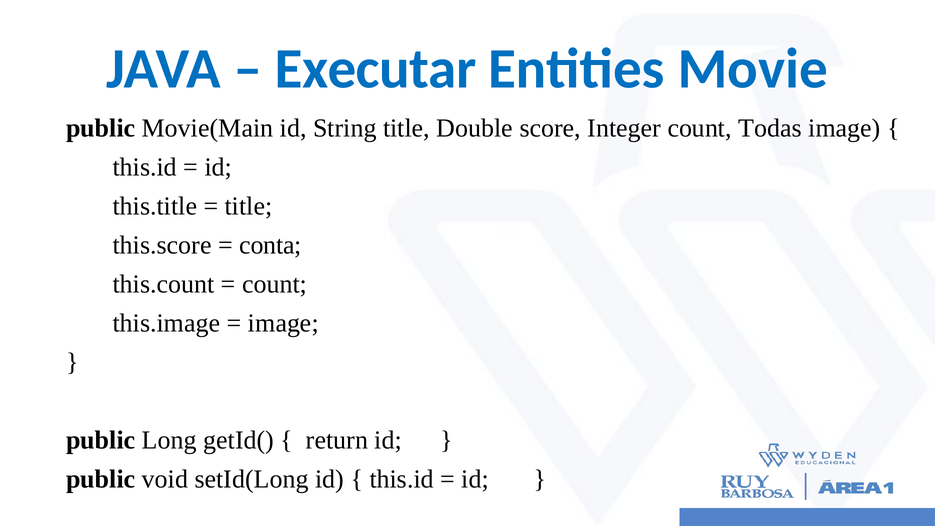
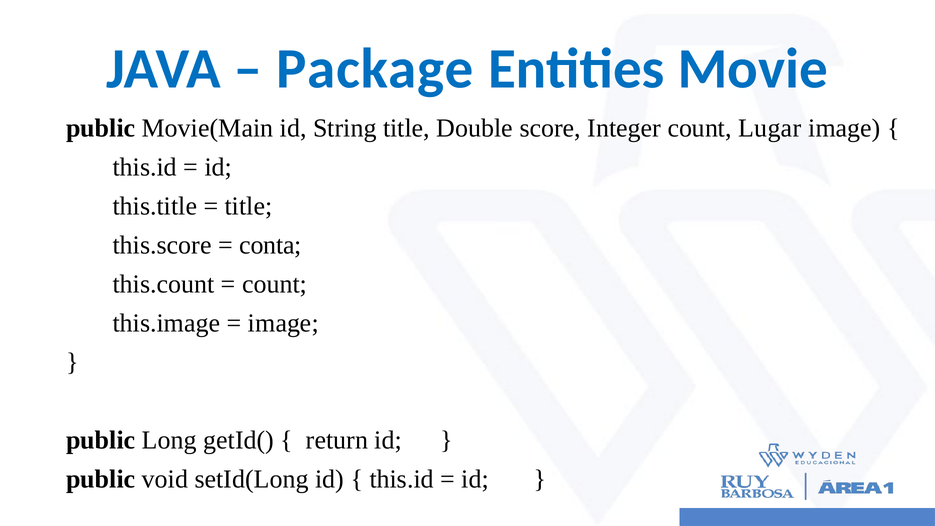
Executar: Executar -> Package
Todas: Todas -> Lugar
